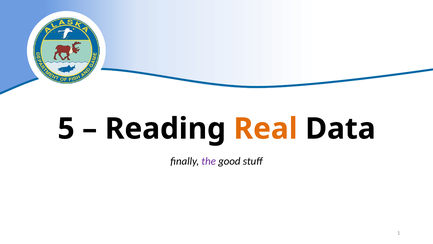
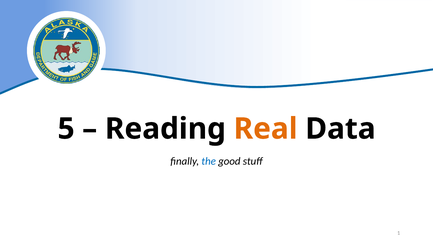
the colour: purple -> blue
